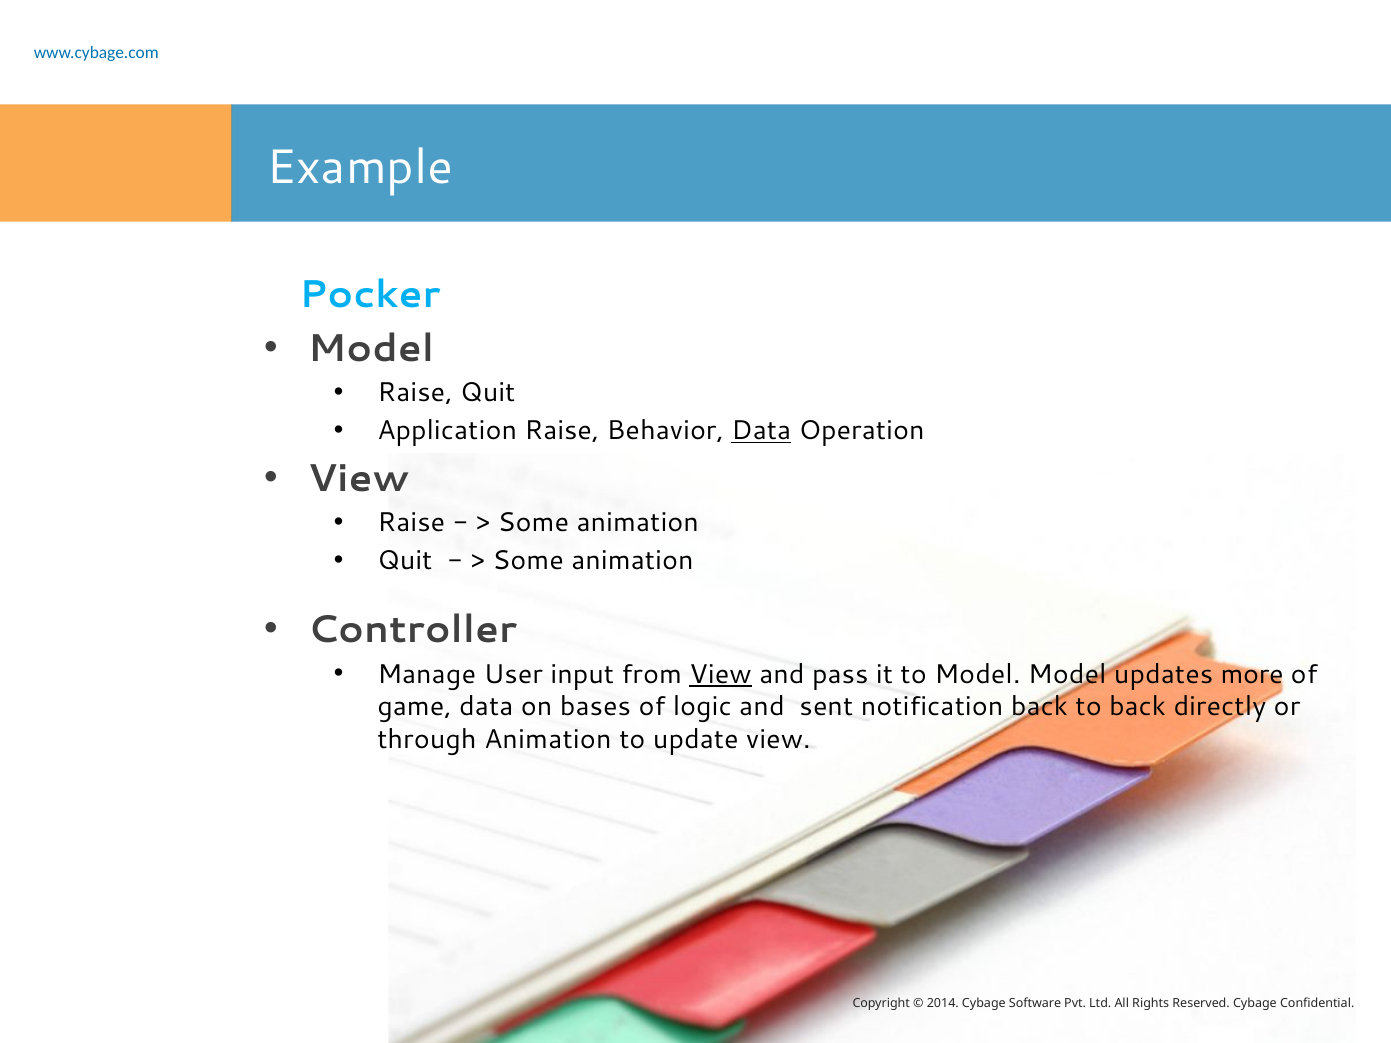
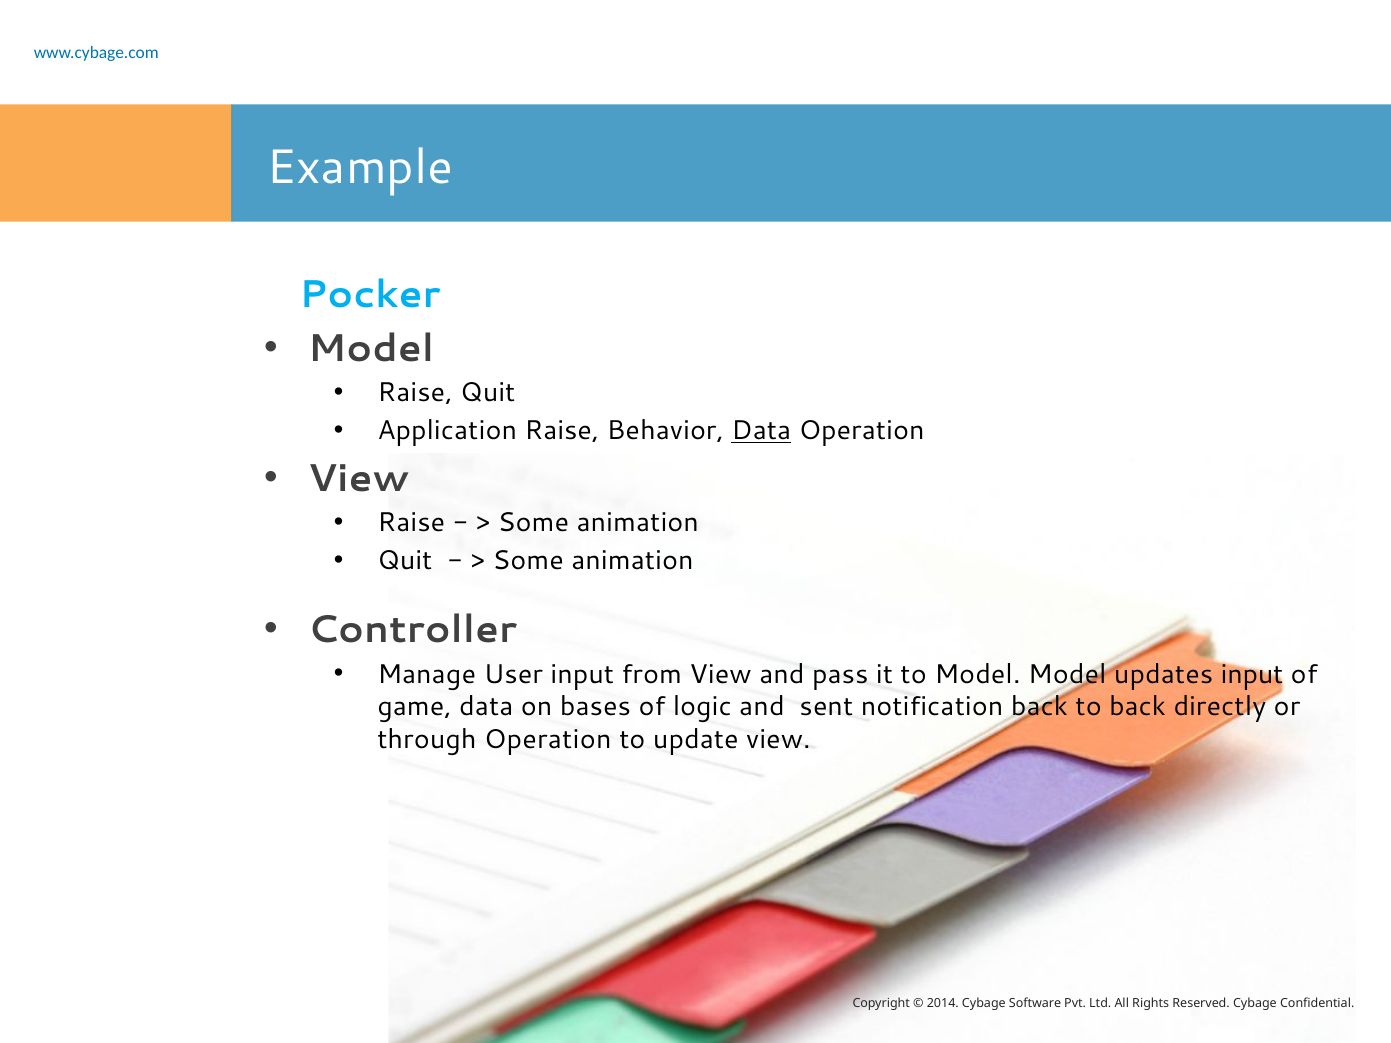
View at (721, 674) underline: present -> none
updates more: more -> input
through Animation: Animation -> Operation
